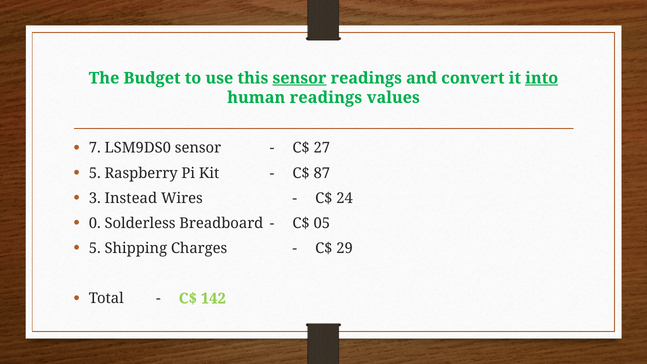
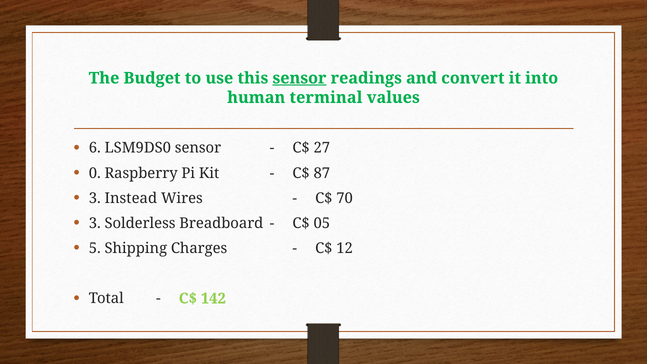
into underline: present -> none
human readings: readings -> terminal
7: 7 -> 6
5 at (95, 173): 5 -> 0
24: 24 -> 70
0 at (95, 223): 0 -> 3
29: 29 -> 12
